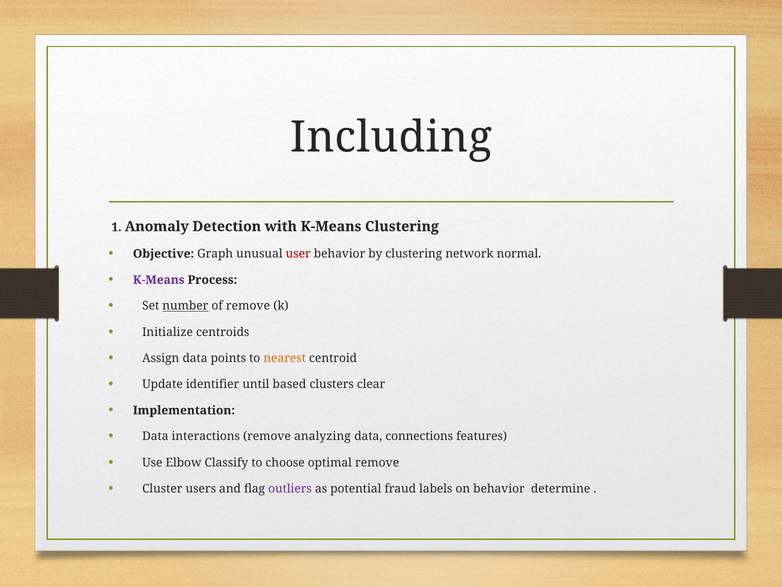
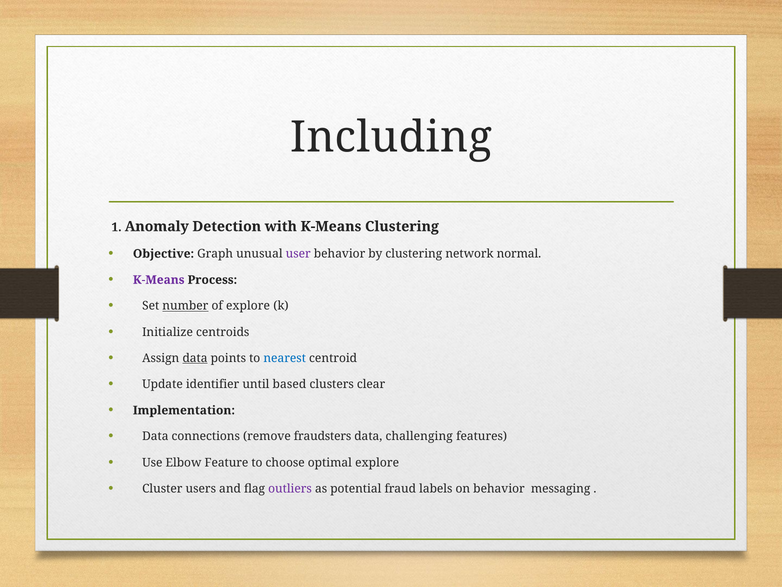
user colour: red -> purple
of remove: remove -> explore
data at (195, 358) underline: none -> present
nearest colour: orange -> blue
interactions: interactions -> connections
analyzing: analyzing -> fraudsters
connections: connections -> challenging
Classify: Classify -> Feature
optimal remove: remove -> explore
determine: determine -> messaging
